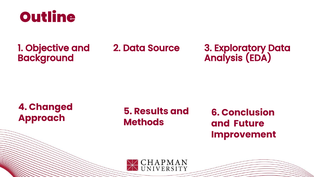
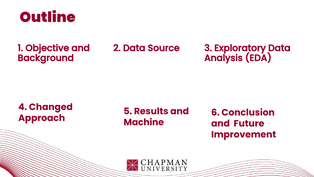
Methods: Methods -> Machine
